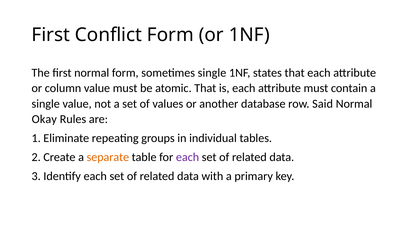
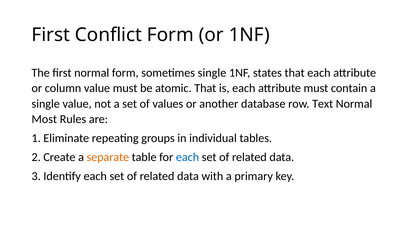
Said: Said -> Text
Okay: Okay -> Most
each at (188, 157) colour: purple -> blue
